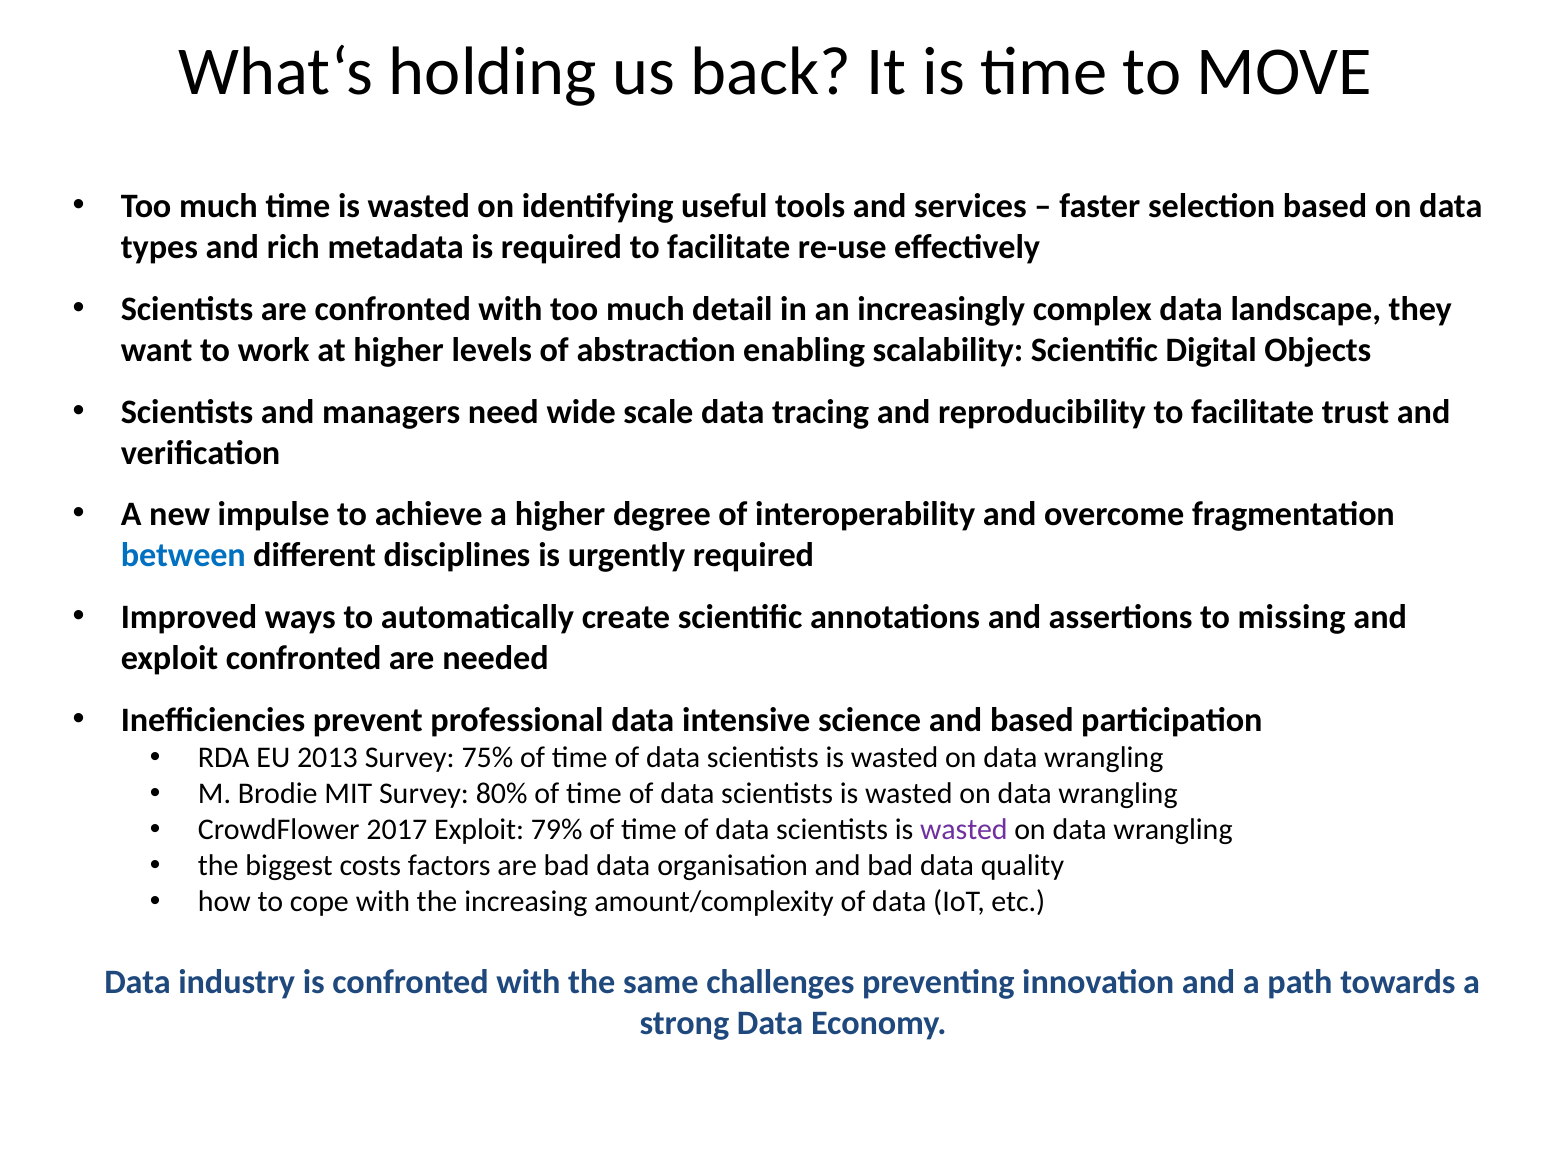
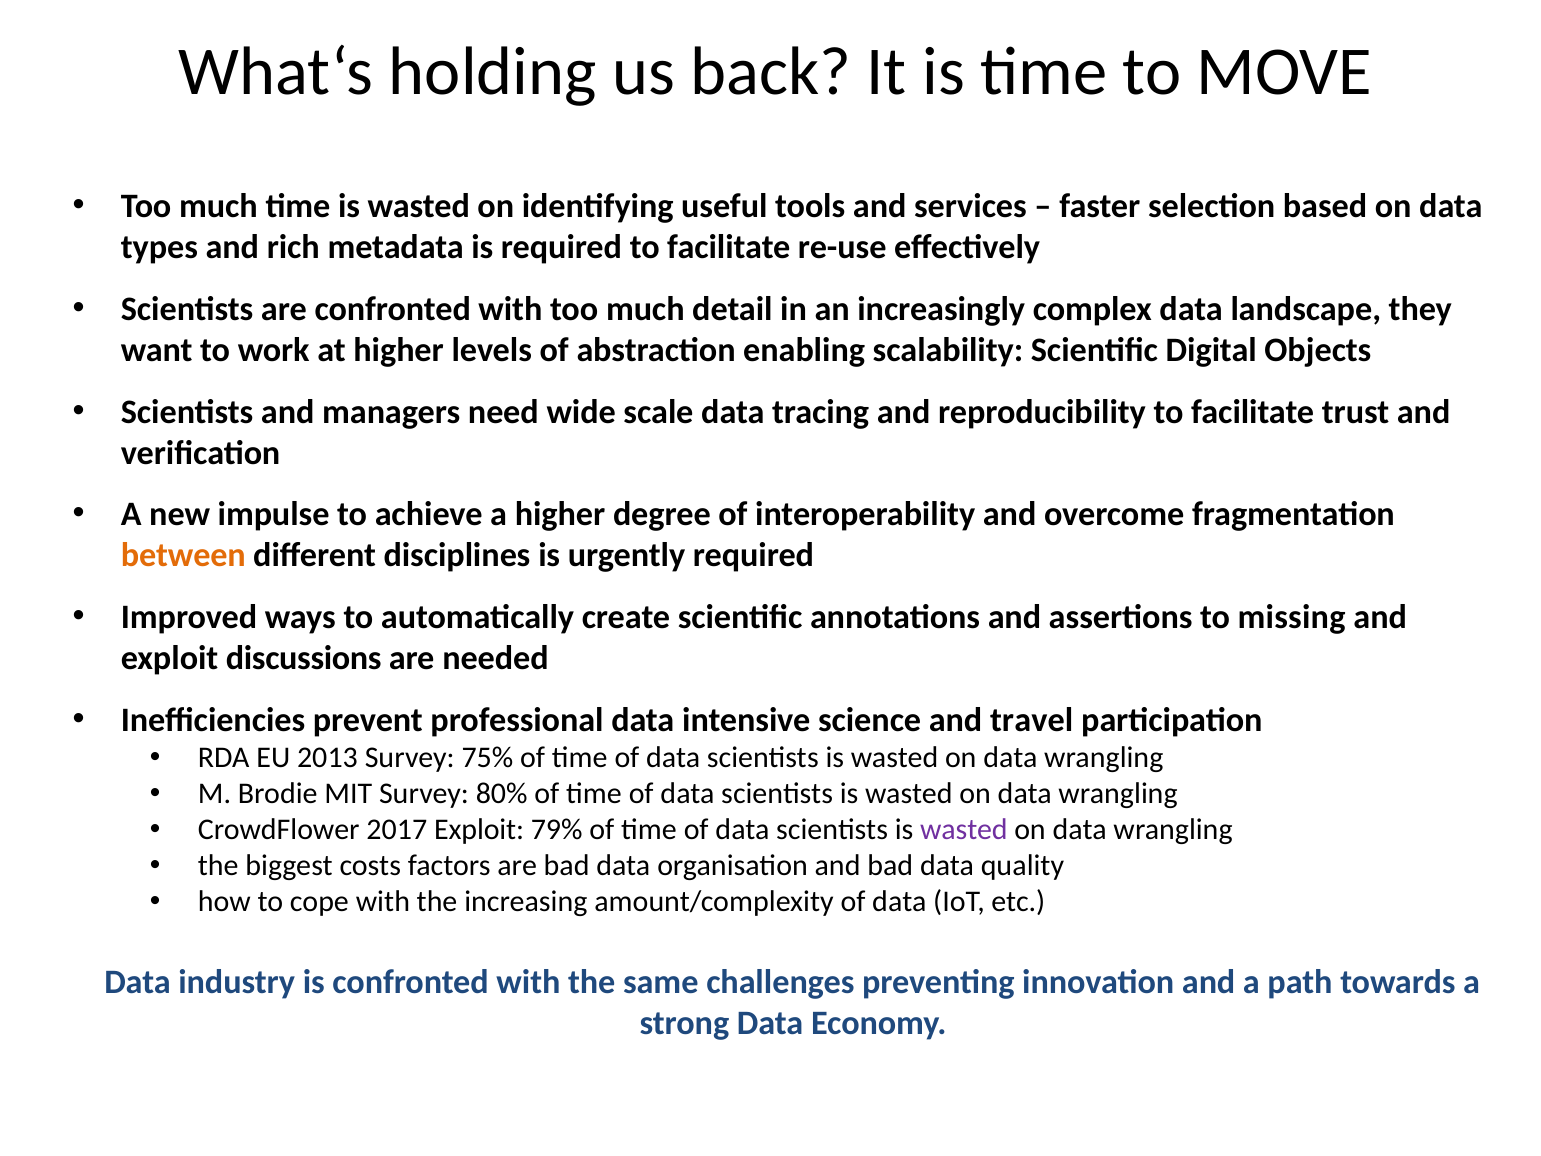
between colour: blue -> orange
exploit confronted: confronted -> discussions
and based: based -> travel
